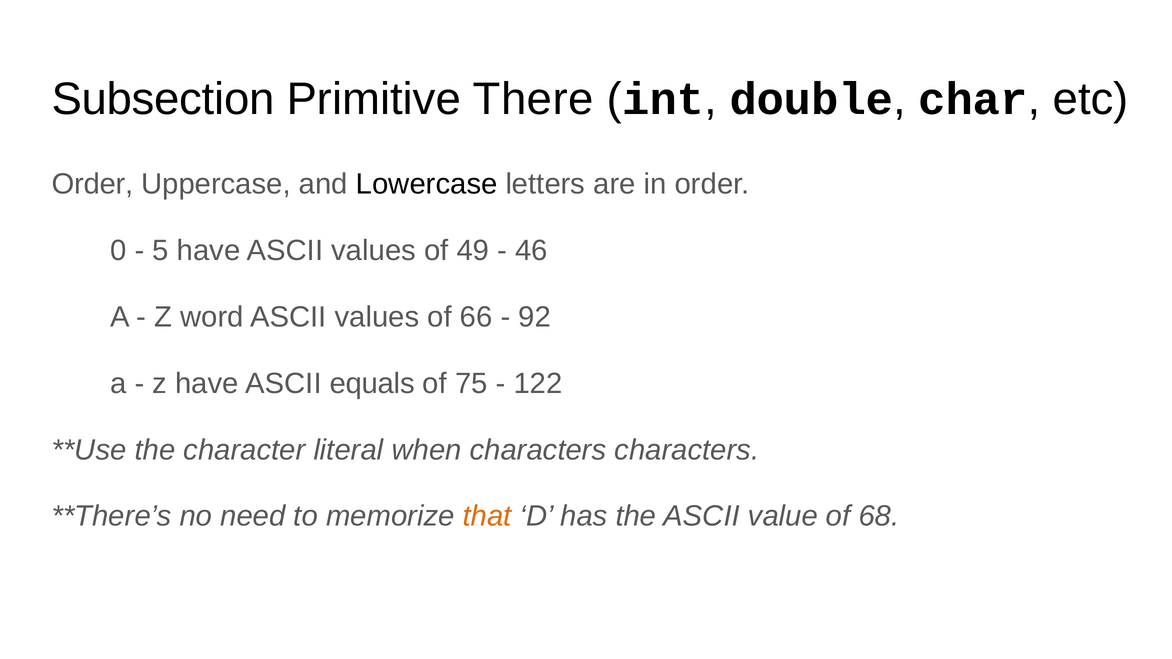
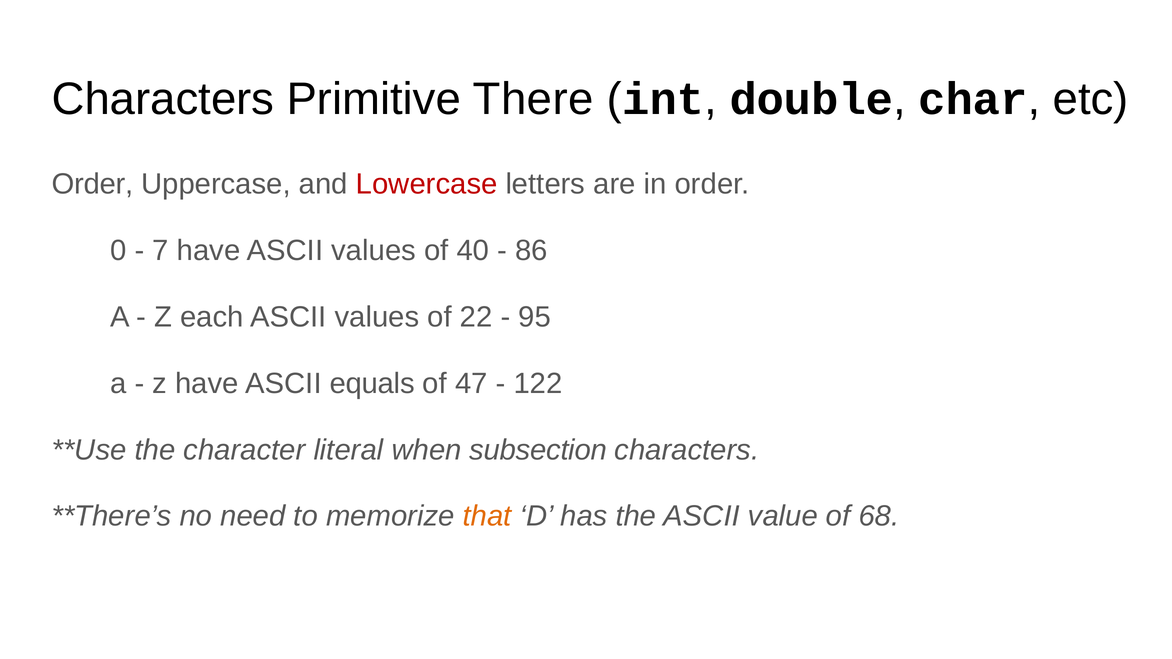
Subsection at (163, 99): Subsection -> Characters
Lowercase colour: black -> red
5: 5 -> 7
49: 49 -> 40
46: 46 -> 86
word: word -> each
66: 66 -> 22
92: 92 -> 95
75: 75 -> 47
when characters: characters -> subsection
